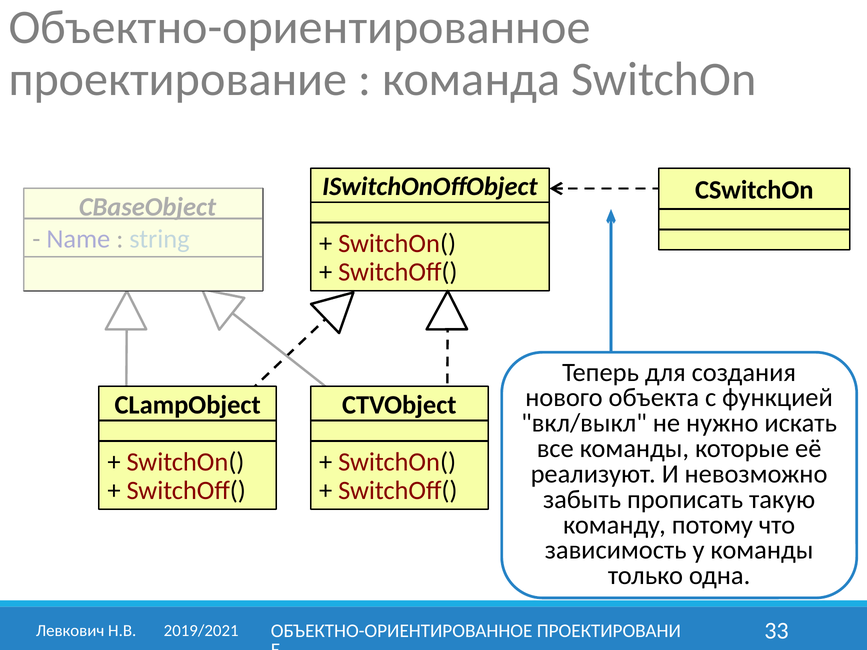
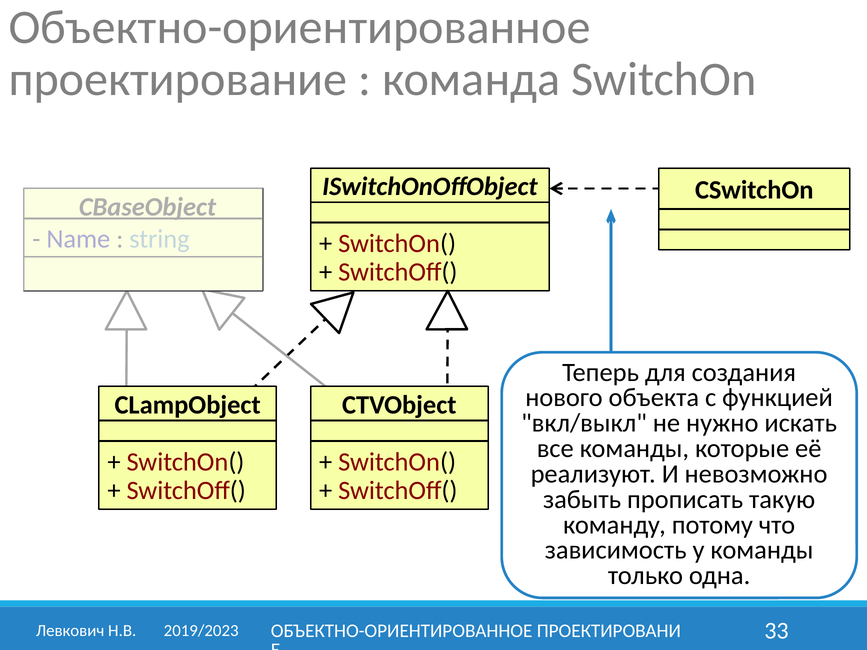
2019/2021: 2019/2021 -> 2019/2023
